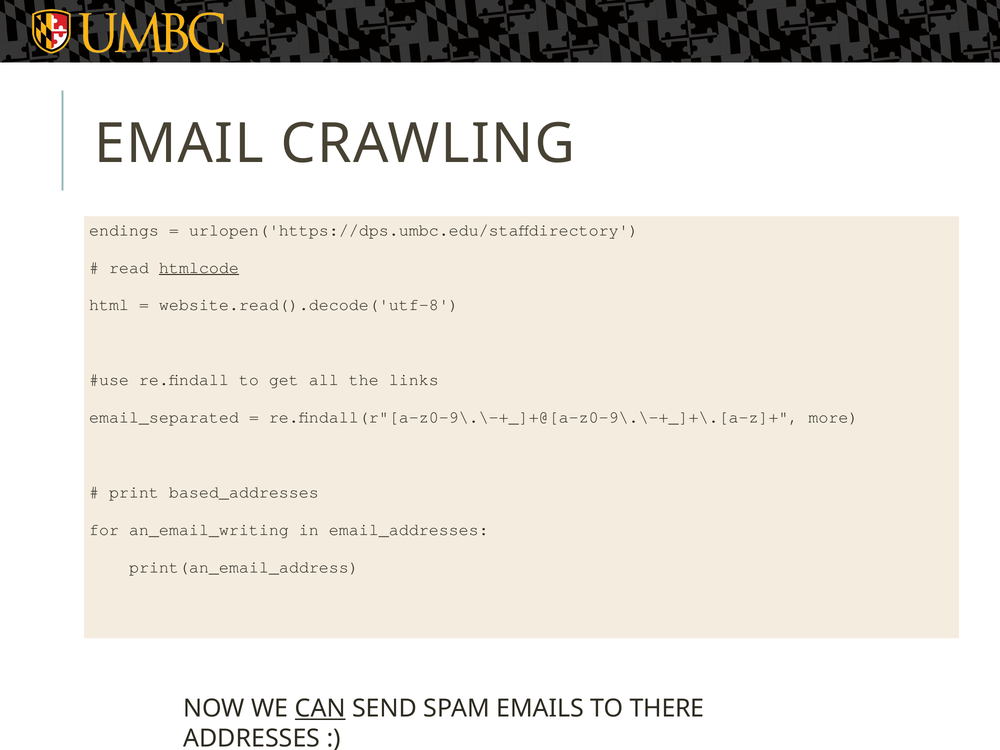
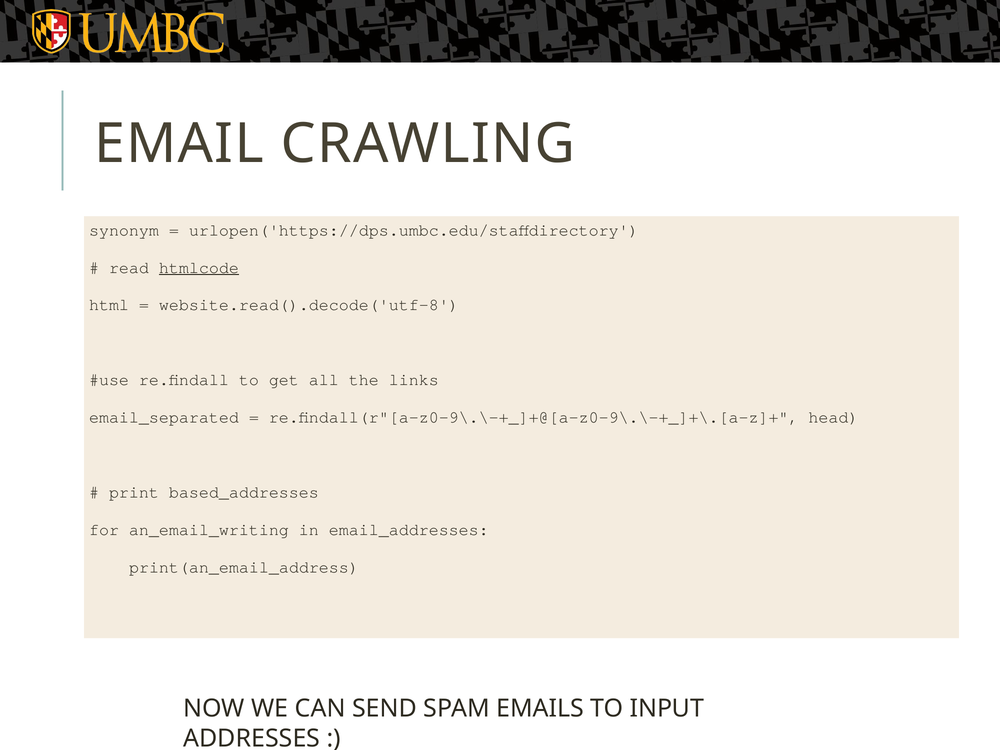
endings: endings -> synonym
more: more -> head
CAN underline: present -> none
THERE: THERE -> INPUT
